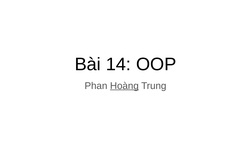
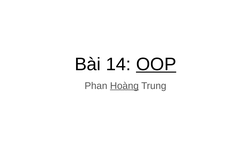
OOP underline: none -> present
